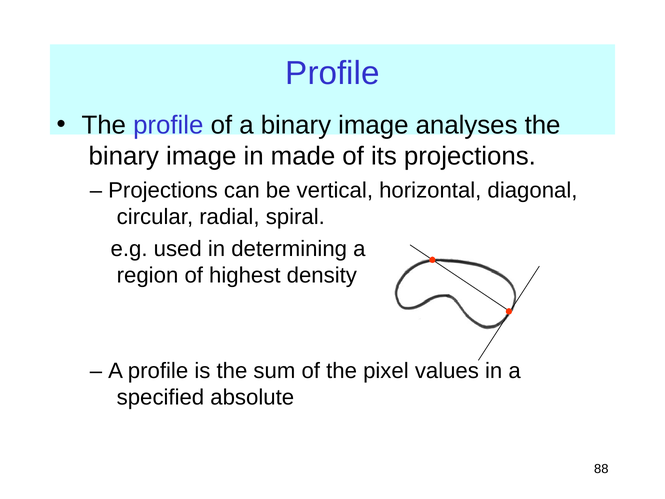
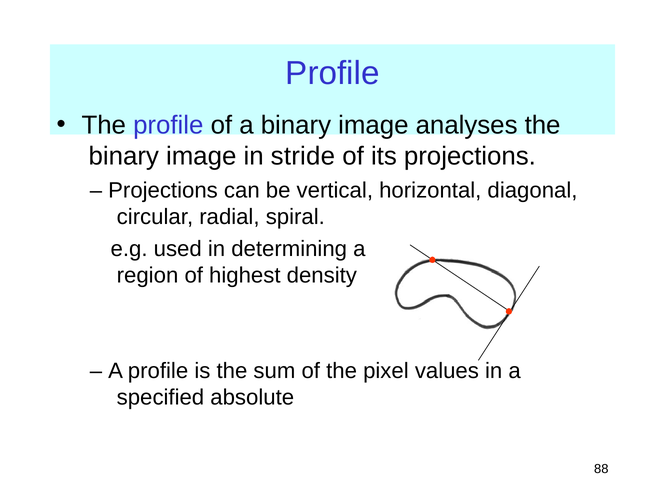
made: made -> stride
